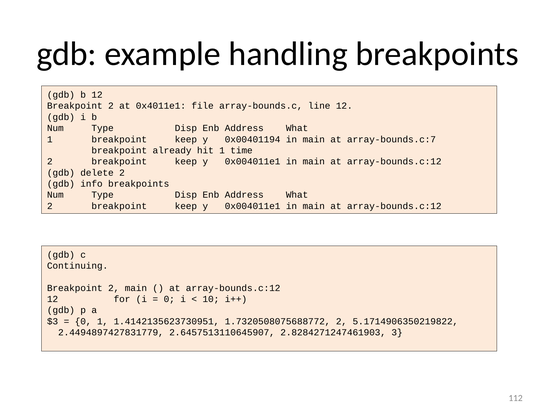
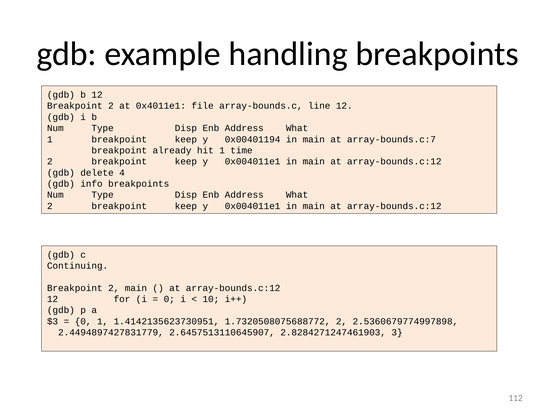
delete 2: 2 -> 4
5.1714906350219822: 5.1714906350219822 -> 2.5360679774997898
